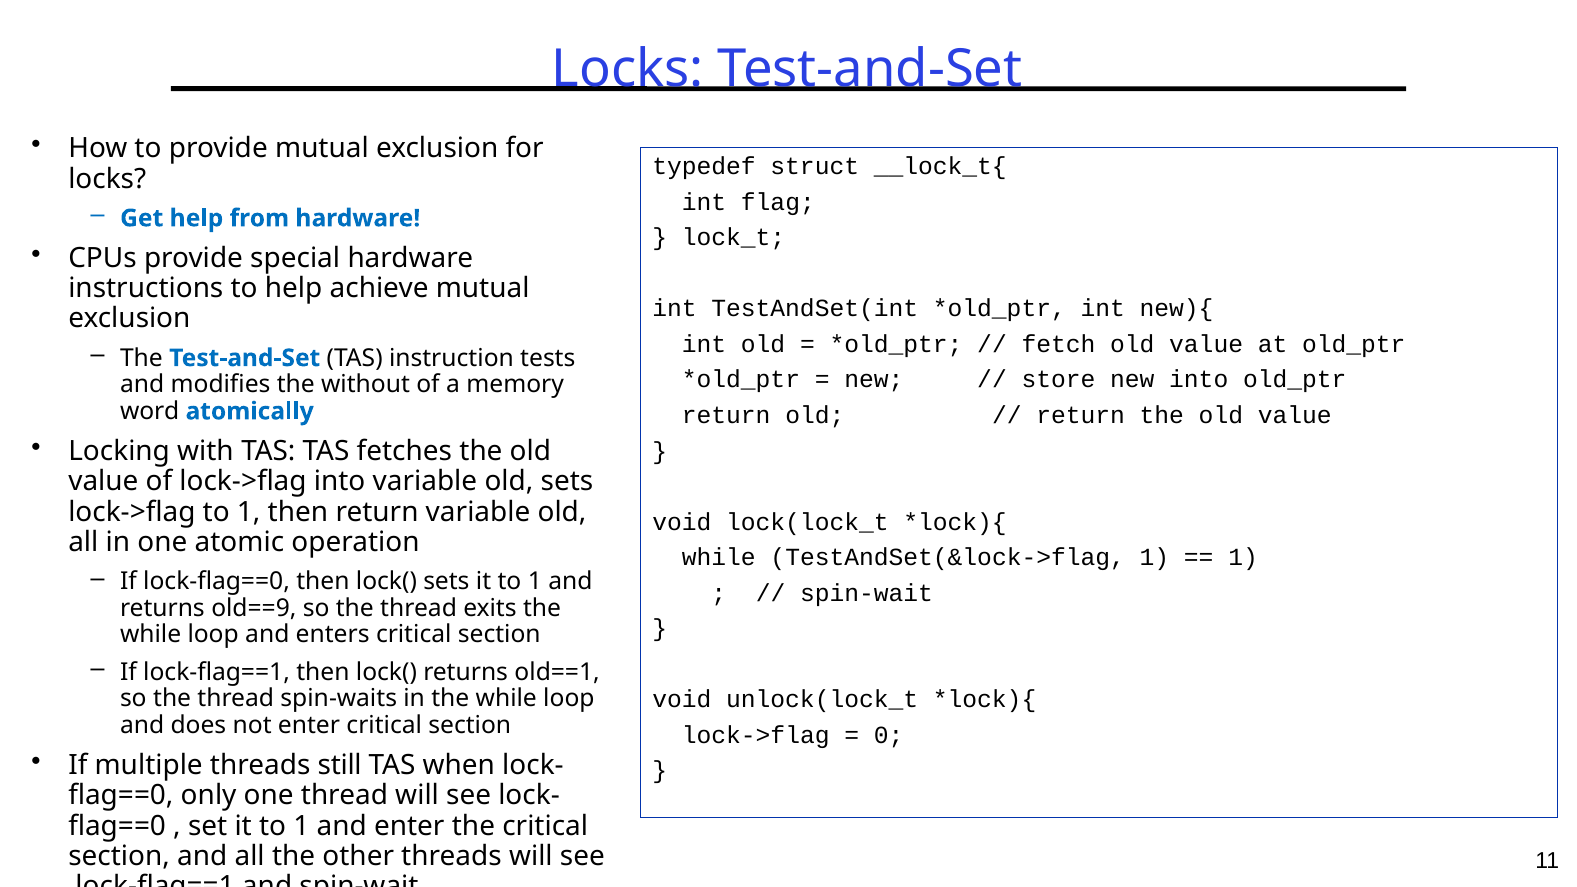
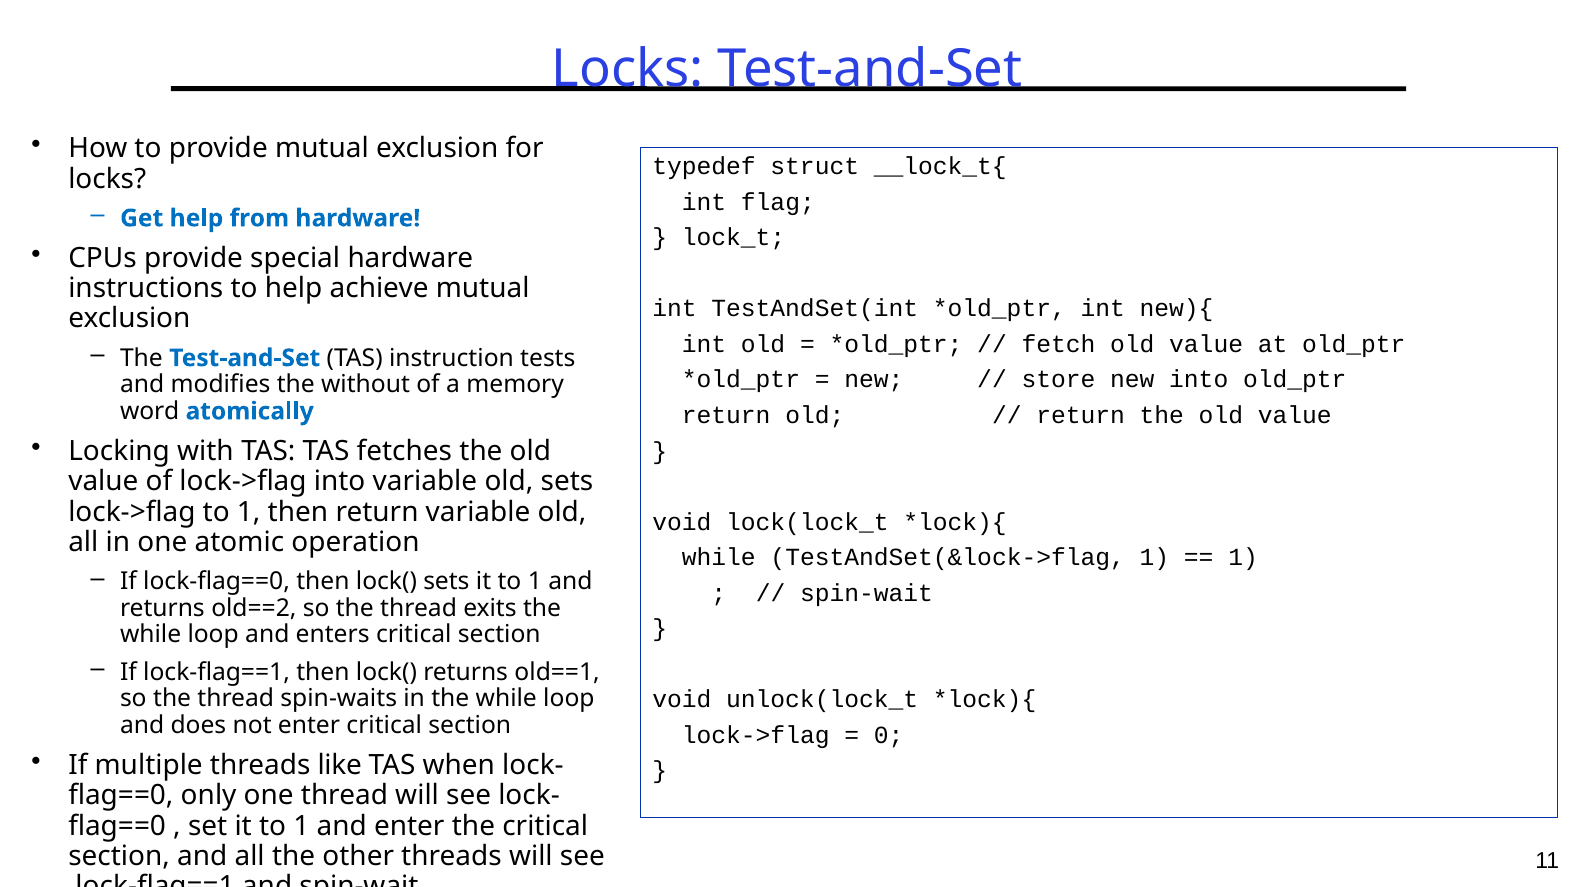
old==9: old==9 -> old==2
still: still -> like
